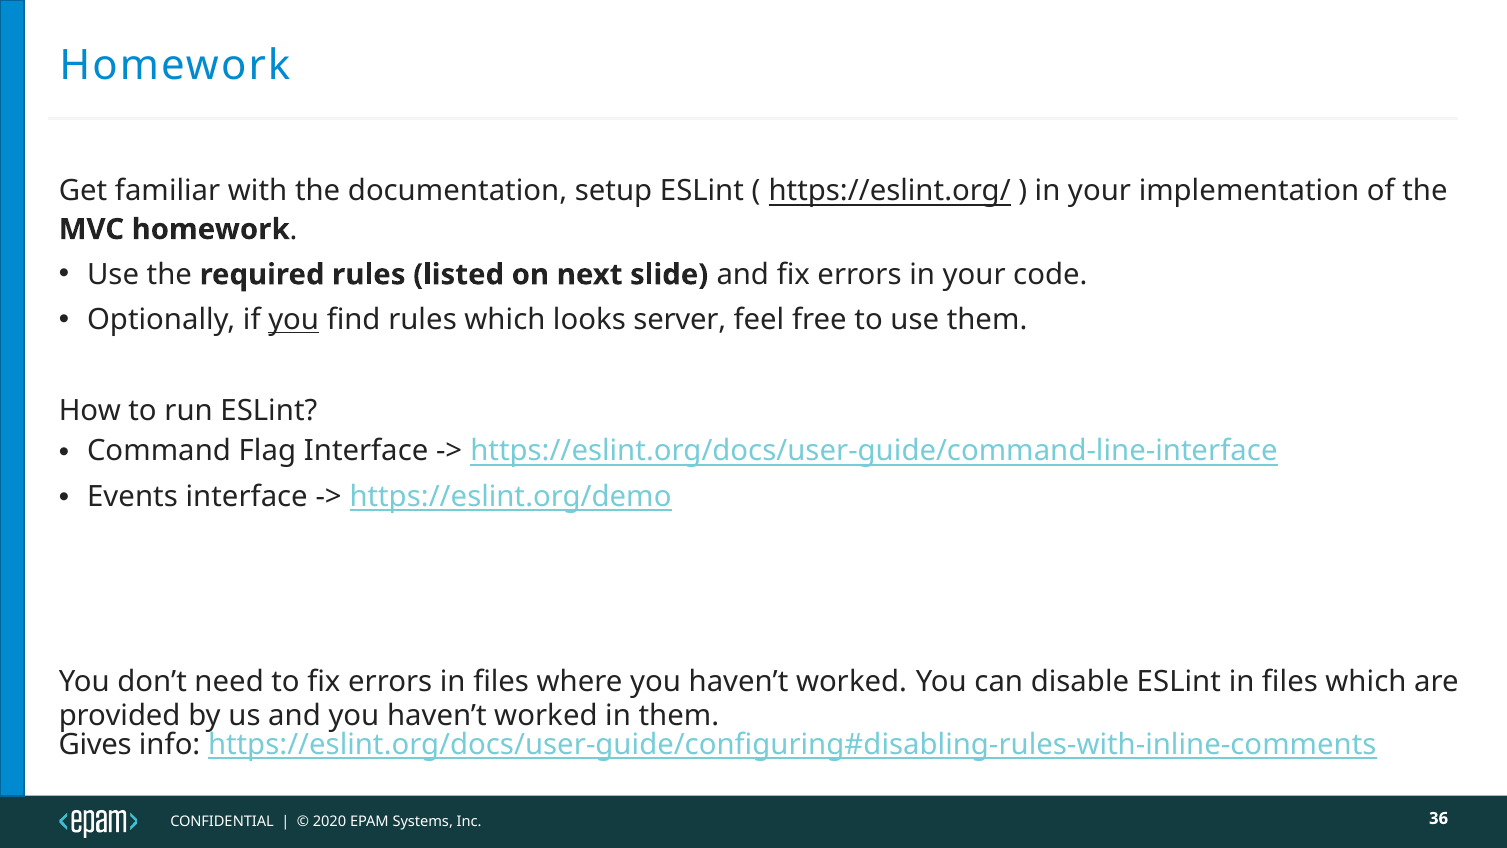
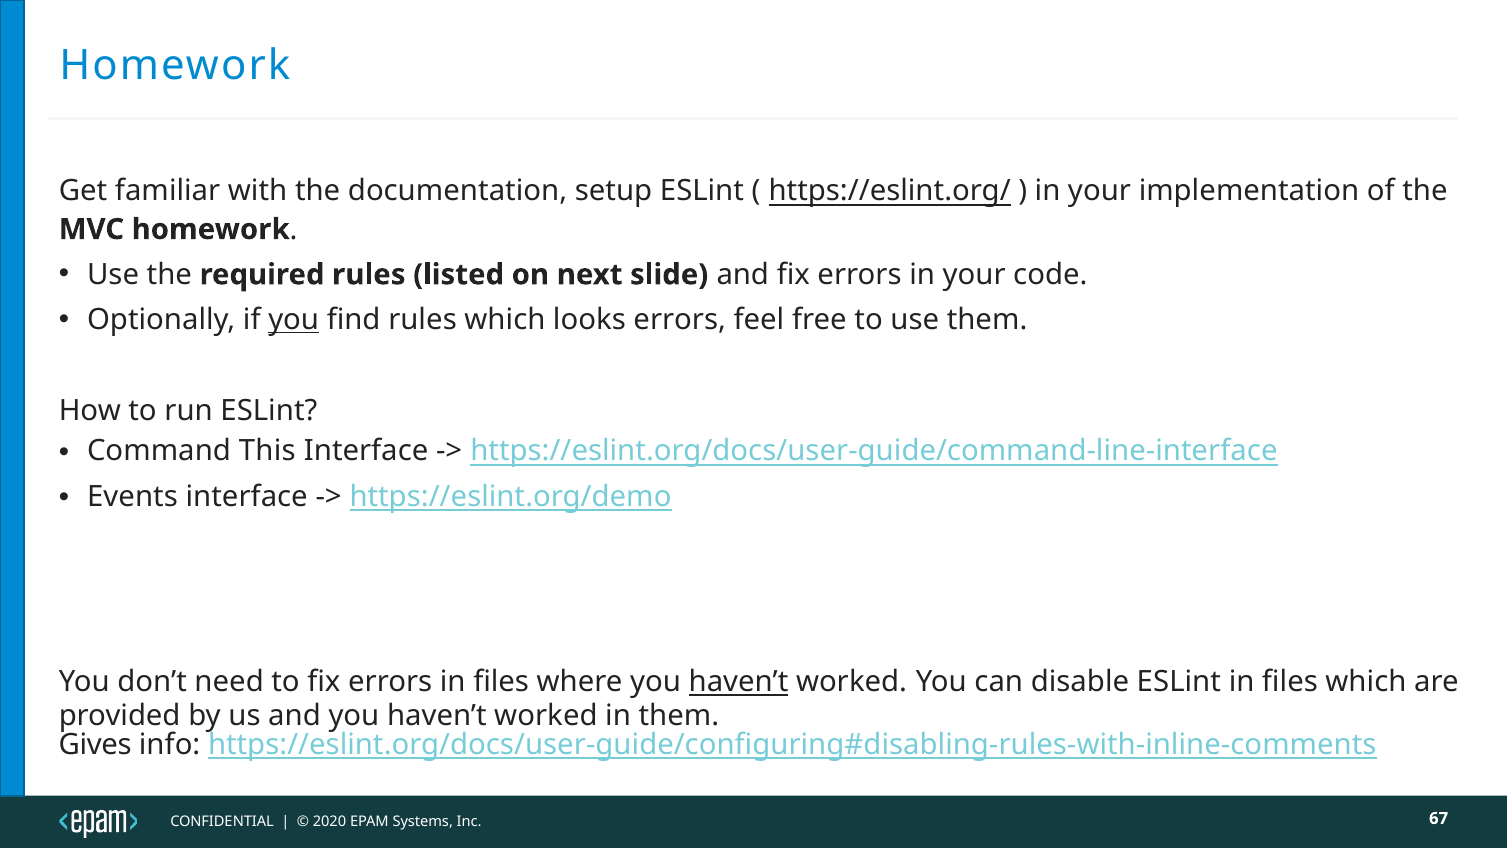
looks server: server -> errors
Flag: Flag -> This
haven’t at (739, 682) underline: none -> present
36: 36 -> 67
